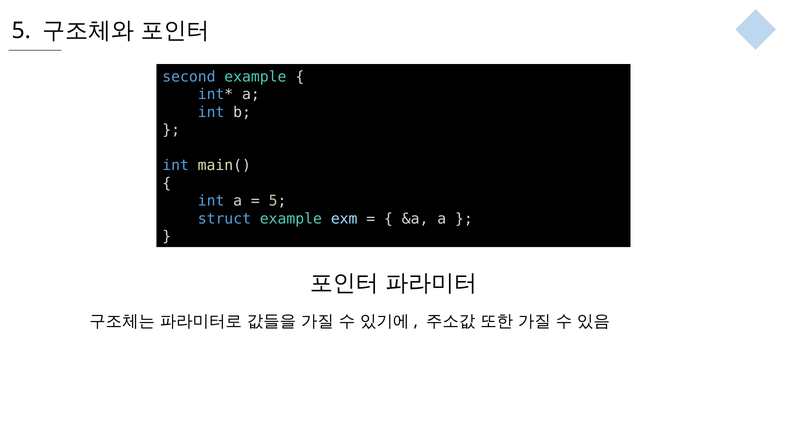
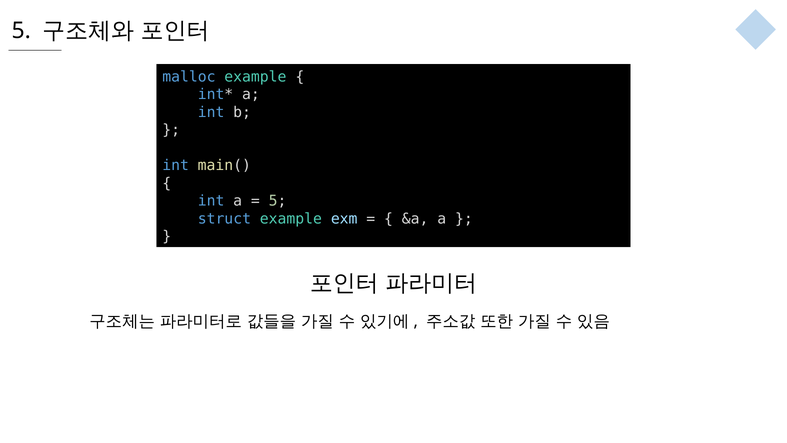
second: second -> malloc
